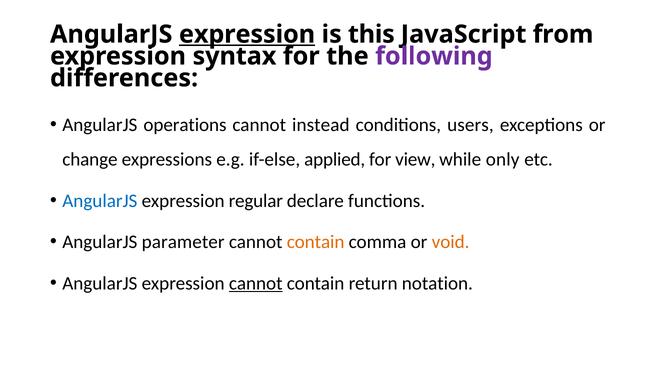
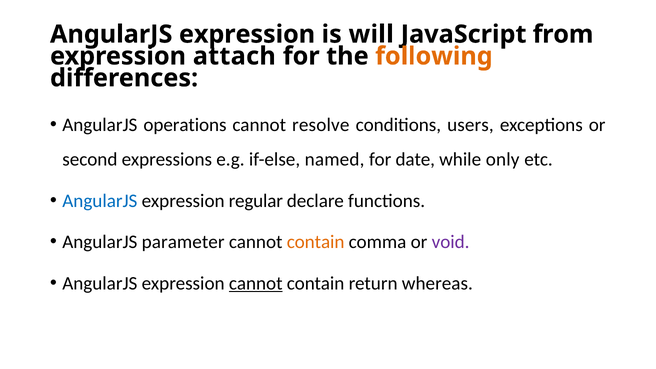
expression at (247, 34) underline: present -> none
this: this -> will
syntax: syntax -> attach
following colour: purple -> orange
instead: instead -> resolve
change: change -> second
applied: applied -> named
view: view -> date
void colour: orange -> purple
notation: notation -> whereas
